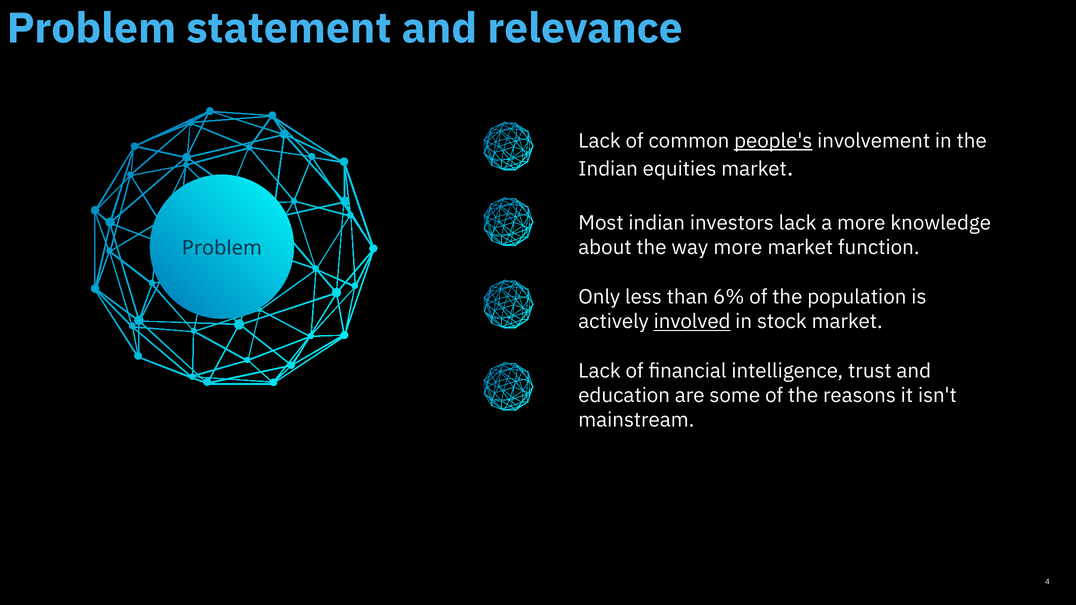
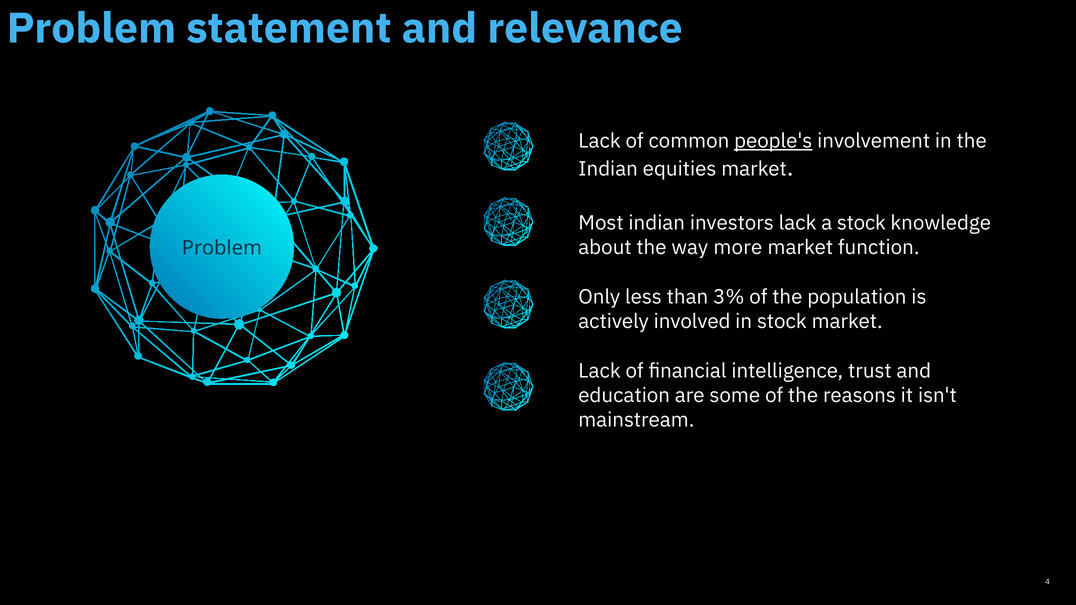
a more: more -> stock
6%: 6% -> 3%
involved underline: present -> none
